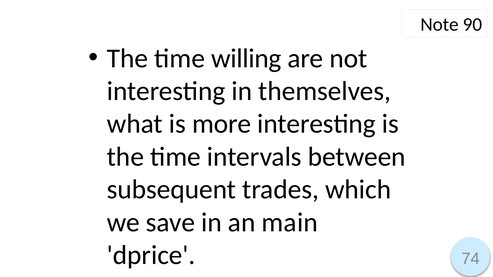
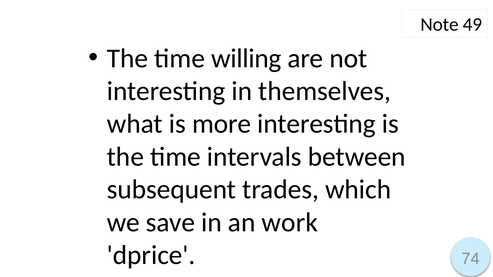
90: 90 -> 49
main: main -> work
